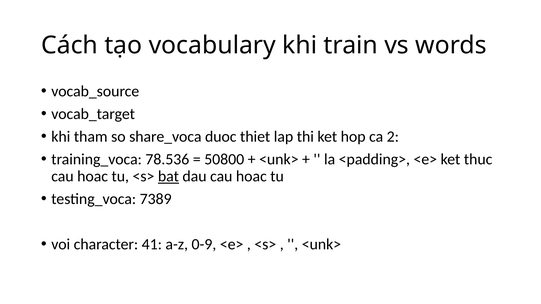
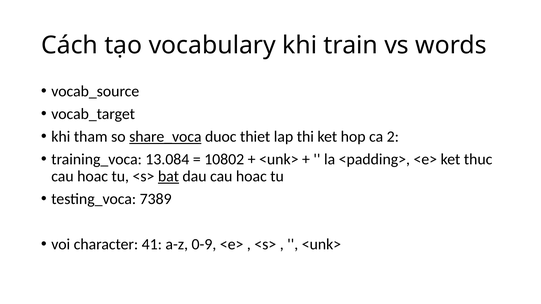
share_voca underline: none -> present
78.536: 78.536 -> 13.084
50800: 50800 -> 10802
